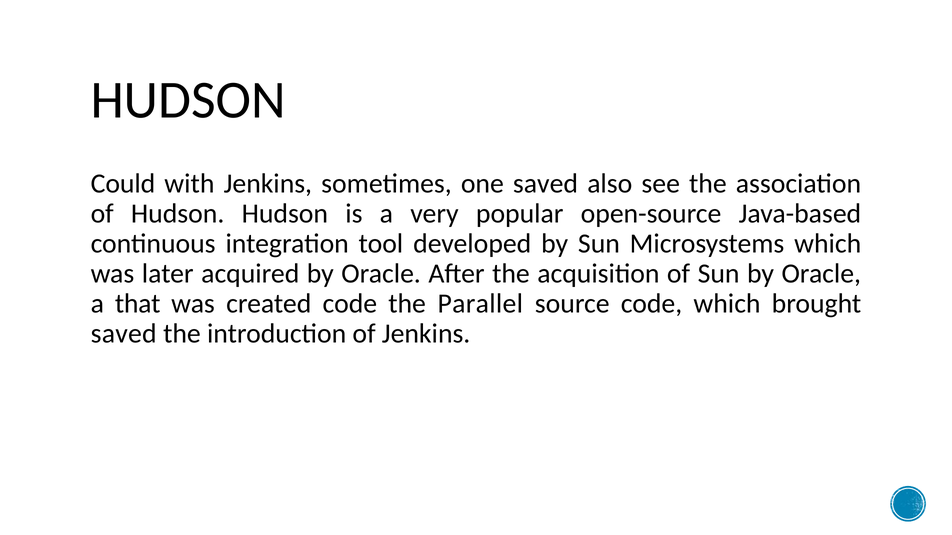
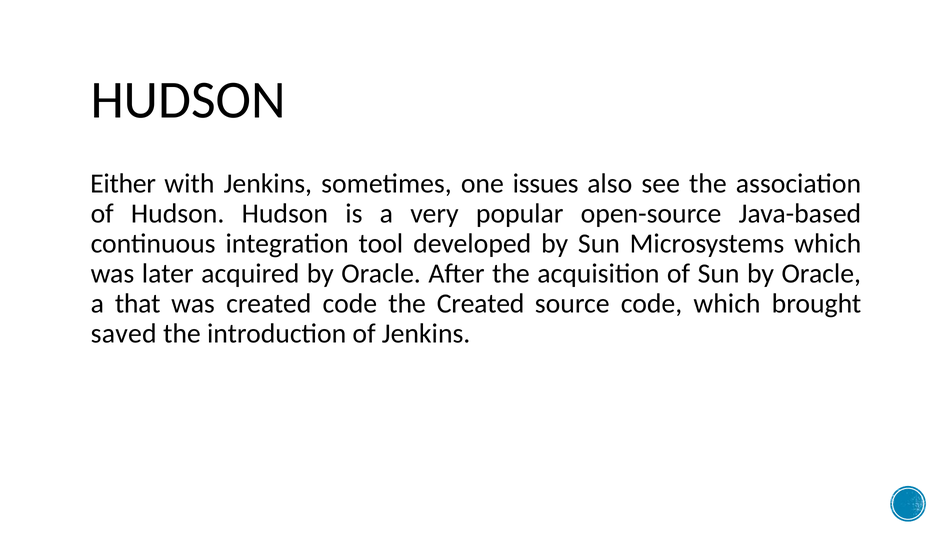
Could: Could -> Either
one saved: saved -> issues
the Parallel: Parallel -> Created
